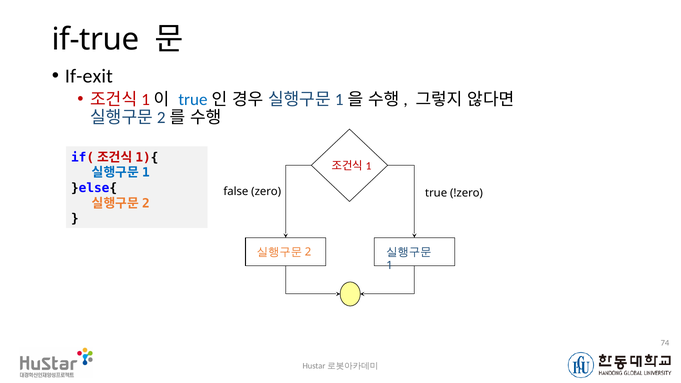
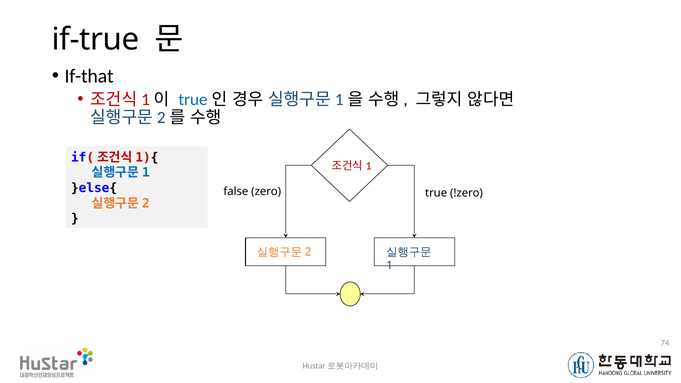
If-exit: If-exit -> If-that
